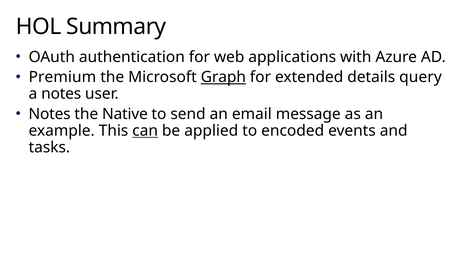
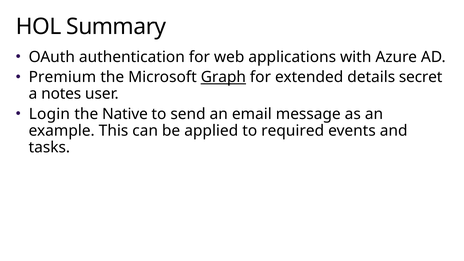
query: query -> secret
Notes at (50, 114): Notes -> Login
can underline: present -> none
encoded: encoded -> required
